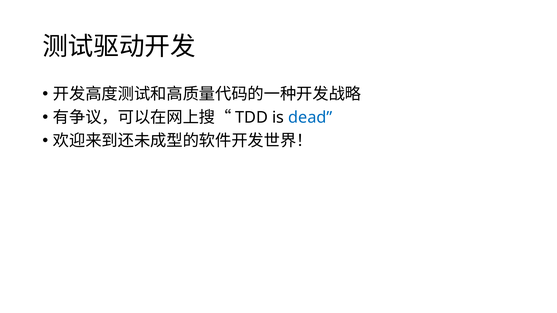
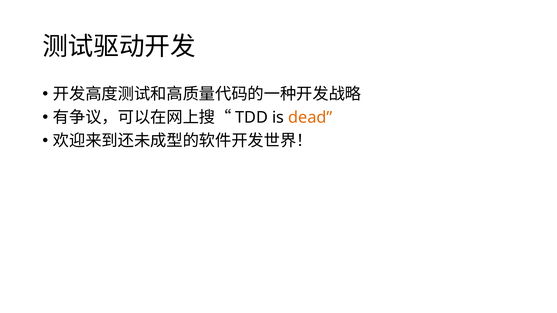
dead colour: blue -> orange
